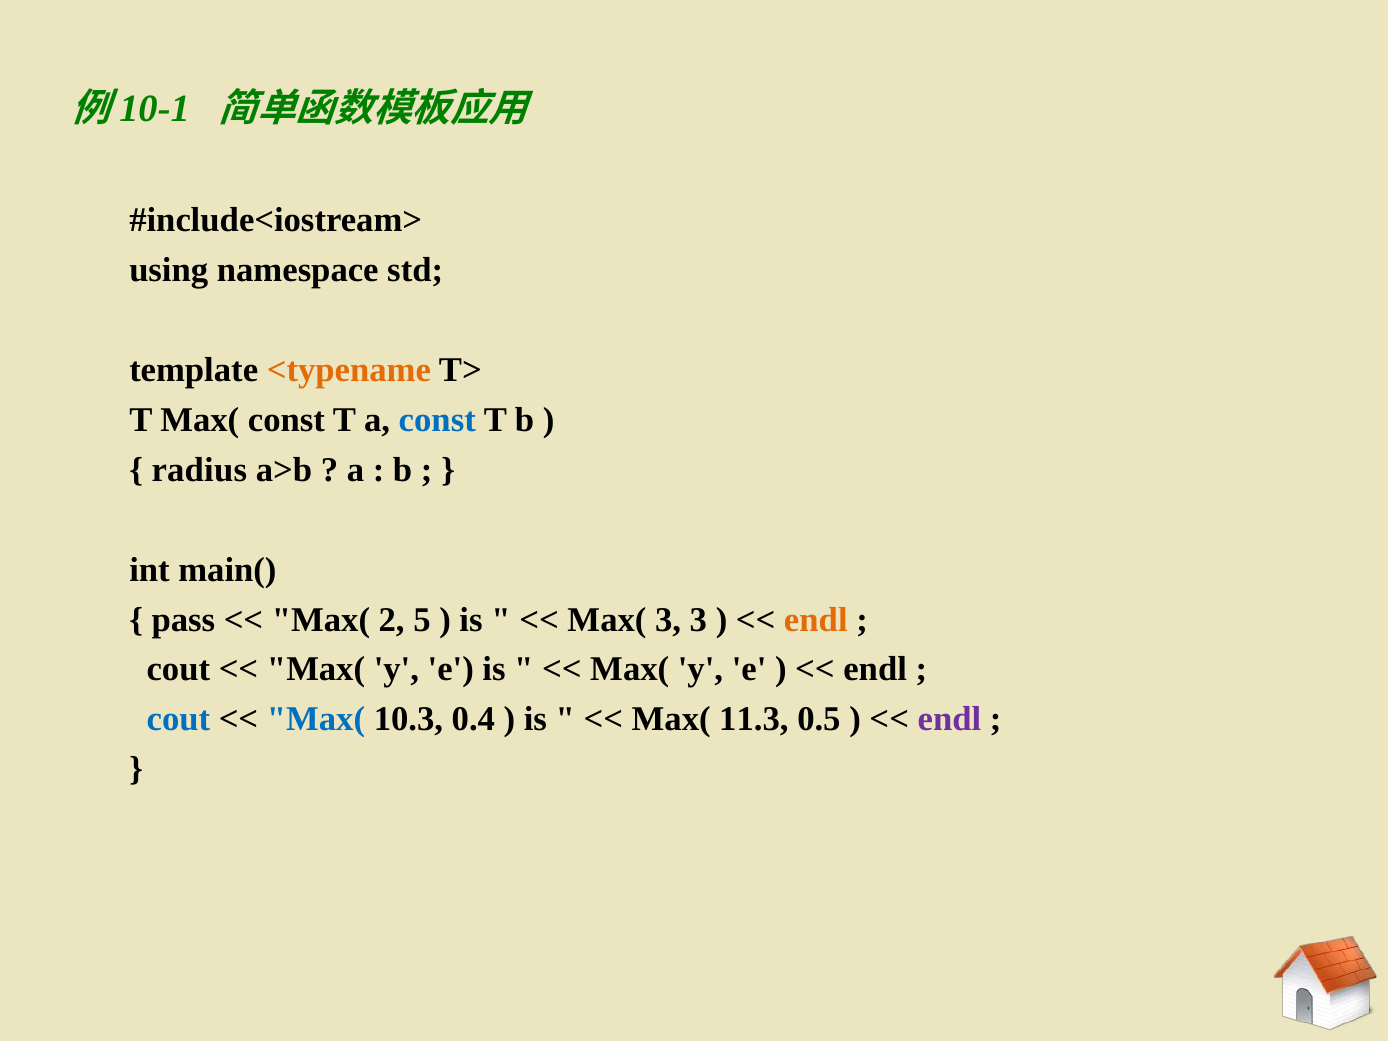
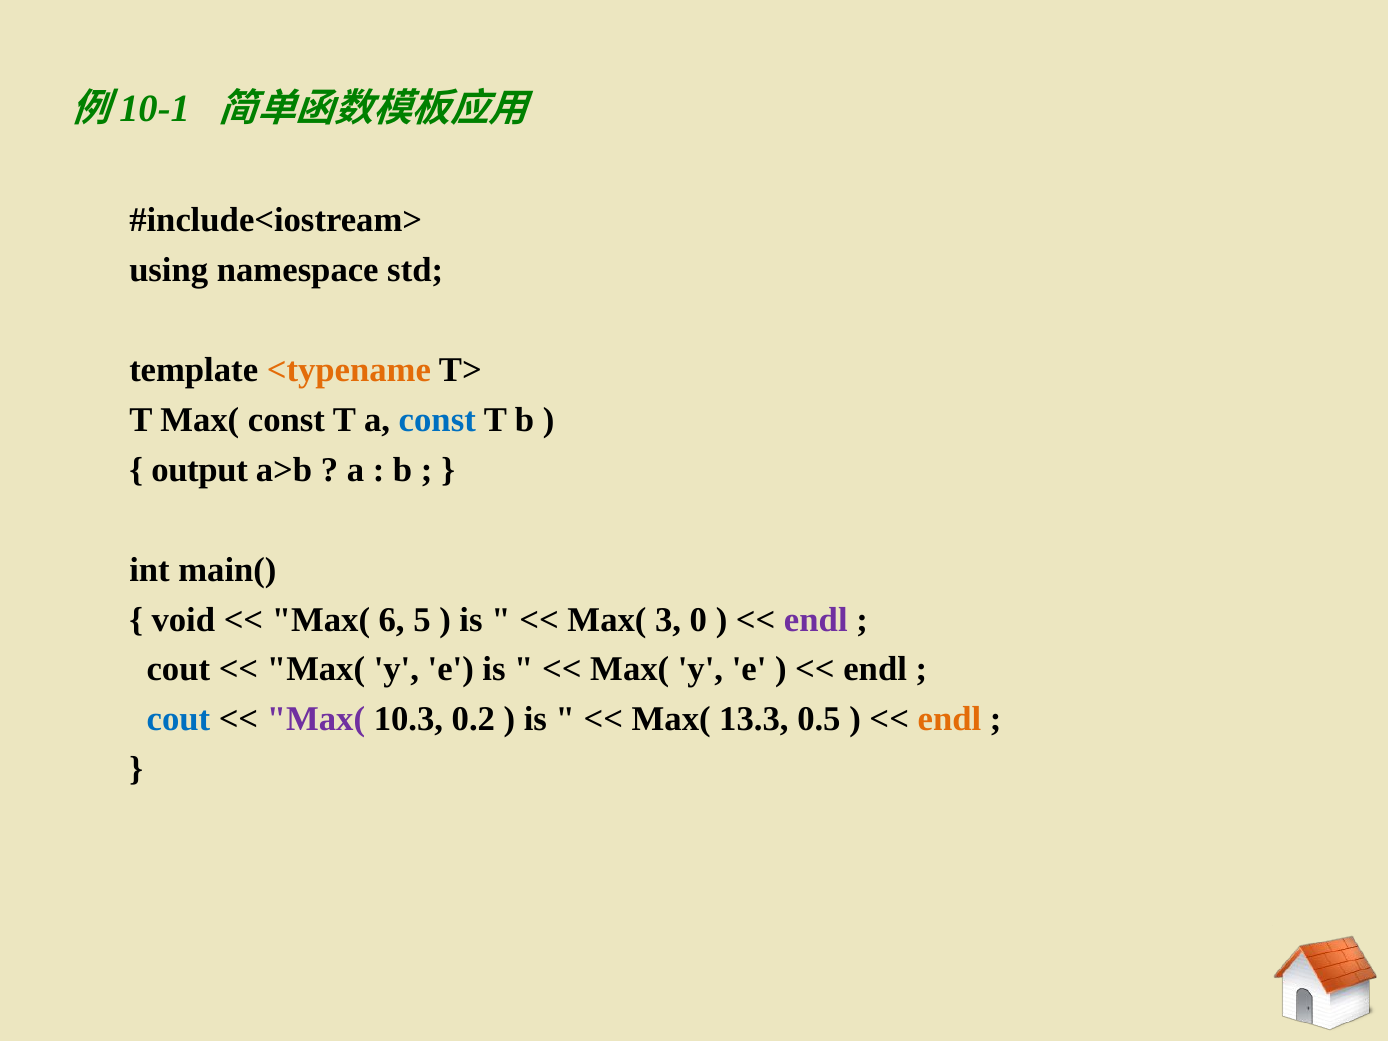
radius: radius -> output
pass: pass -> void
2: 2 -> 6
3 3: 3 -> 0
endl at (816, 620) colour: orange -> purple
Max( at (316, 719) colour: blue -> purple
0.4: 0.4 -> 0.2
11.3: 11.3 -> 13.3
endl at (949, 719) colour: purple -> orange
